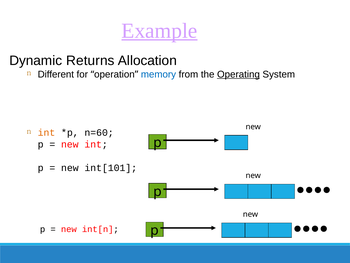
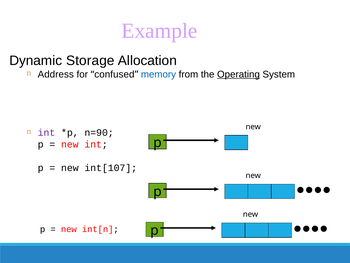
Example underline: present -> none
Returns: Returns -> Storage
Different: Different -> Address
operation: operation -> confused
int at (46, 133) colour: orange -> purple
n=60: n=60 -> n=90
int[101: int[101 -> int[107
